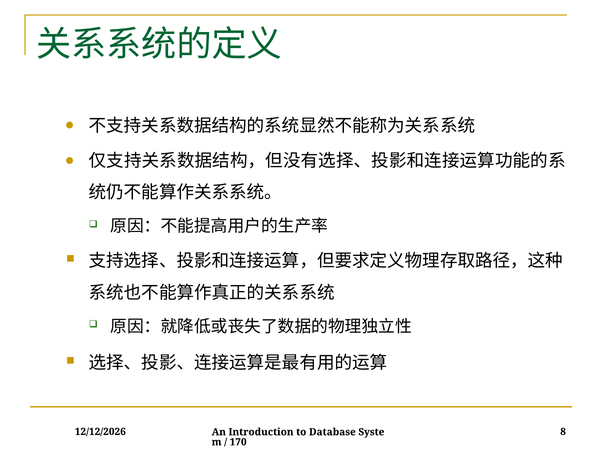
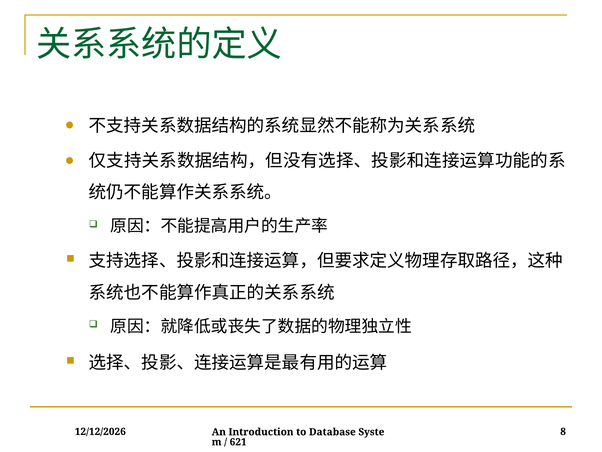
170: 170 -> 621
